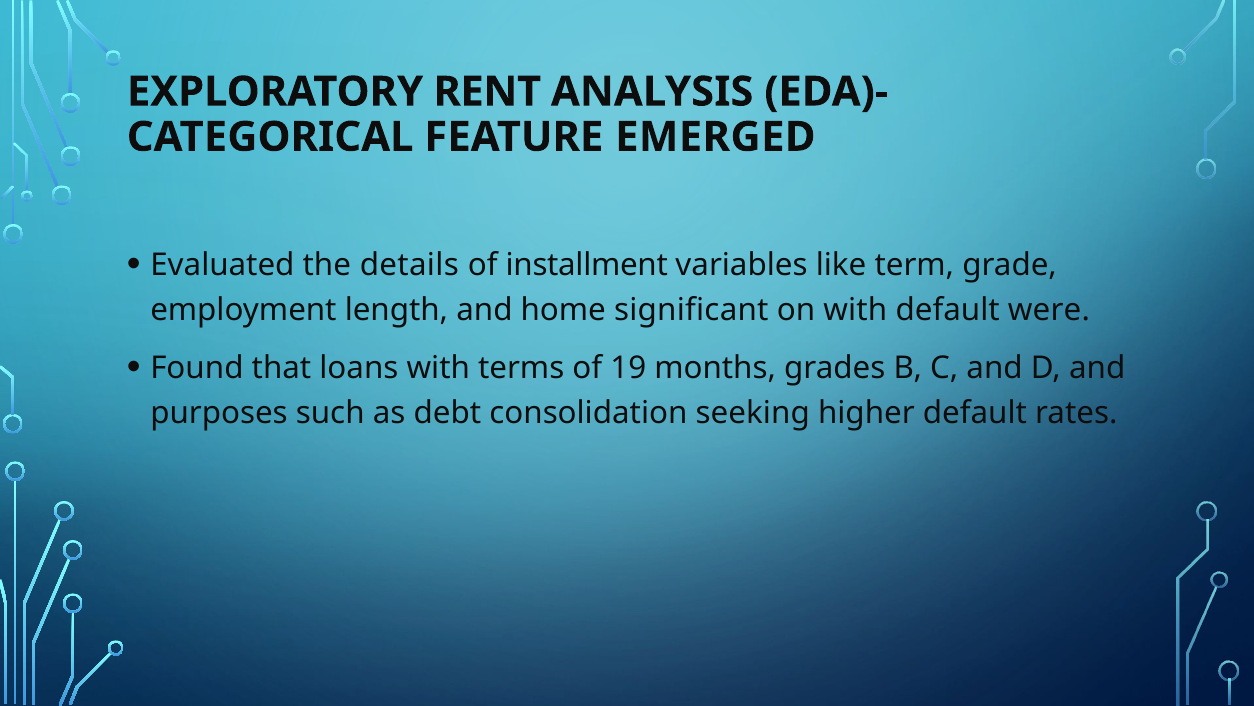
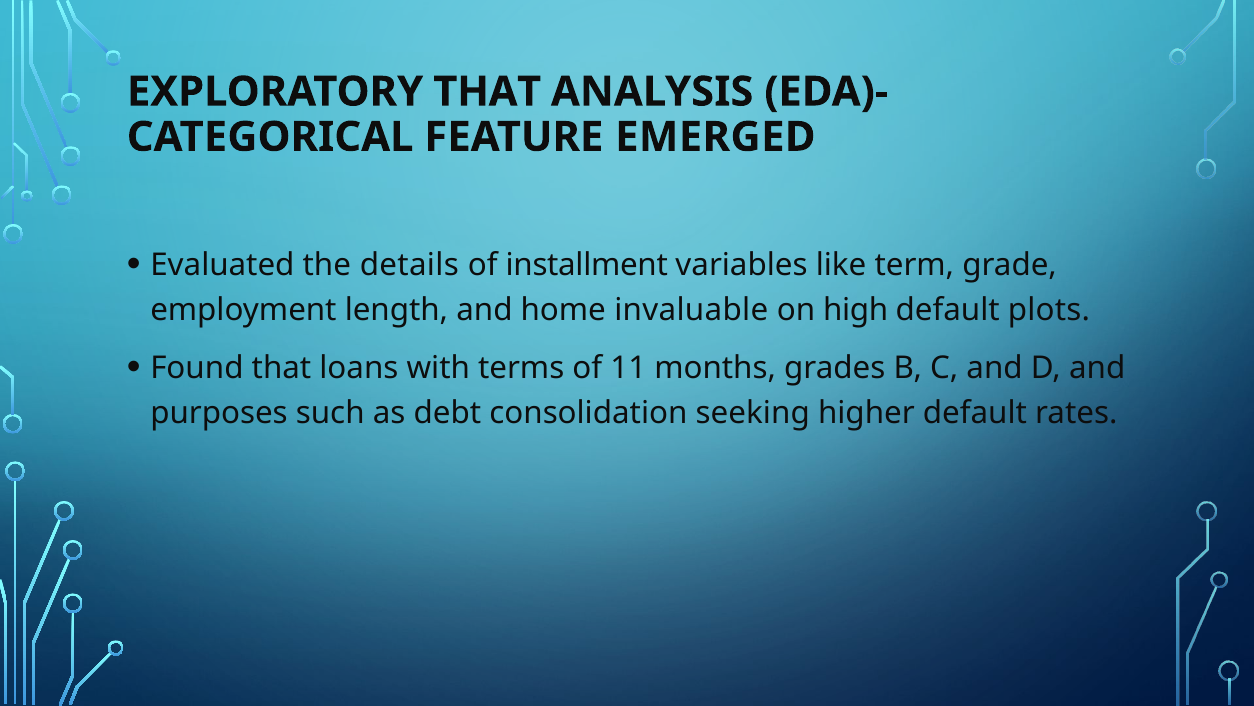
EXPLORATORY RENT: RENT -> THAT
significant: significant -> invaluable
on with: with -> high
were: were -> plots
19: 19 -> 11
